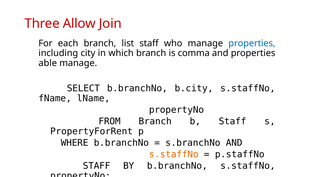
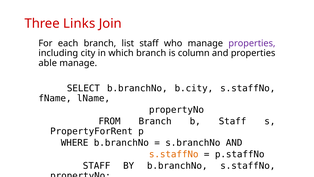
Allow: Allow -> Links
properties at (252, 43) colour: blue -> purple
comma: comma -> column
